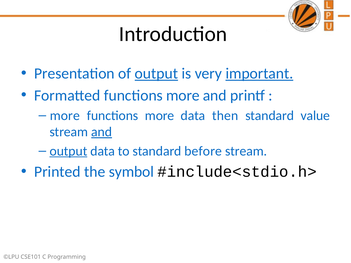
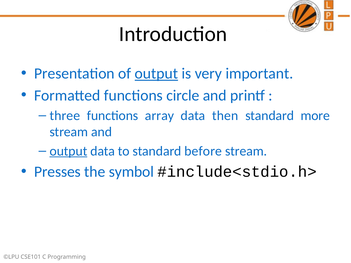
important underline: present -> none
Formatted functions more: more -> circle
more at (65, 116): more -> three
more at (160, 116): more -> array
value: value -> more
and at (102, 132) underline: present -> none
Printed: Printed -> Presses
